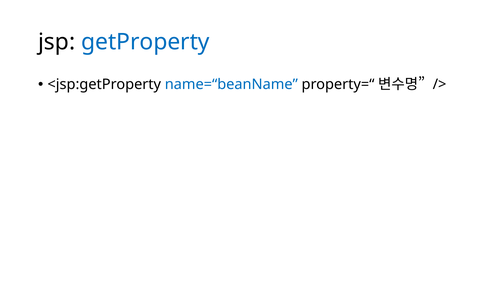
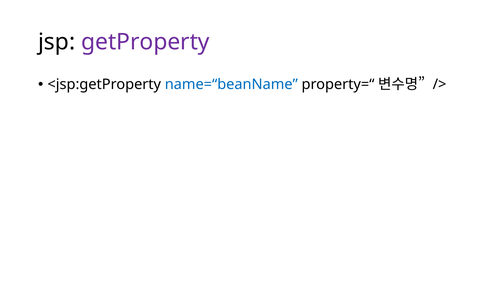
getProperty colour: blue -> purple
